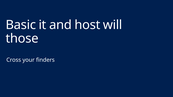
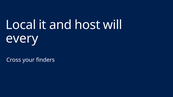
Basic: Basic -> Local
those: those -> every
